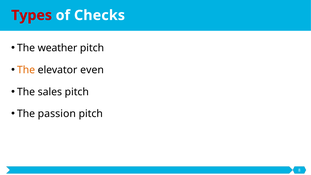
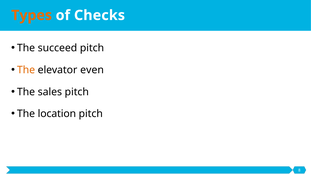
Types colour: red -> orange
weather: weather -> succeed
passion: passion -> location
